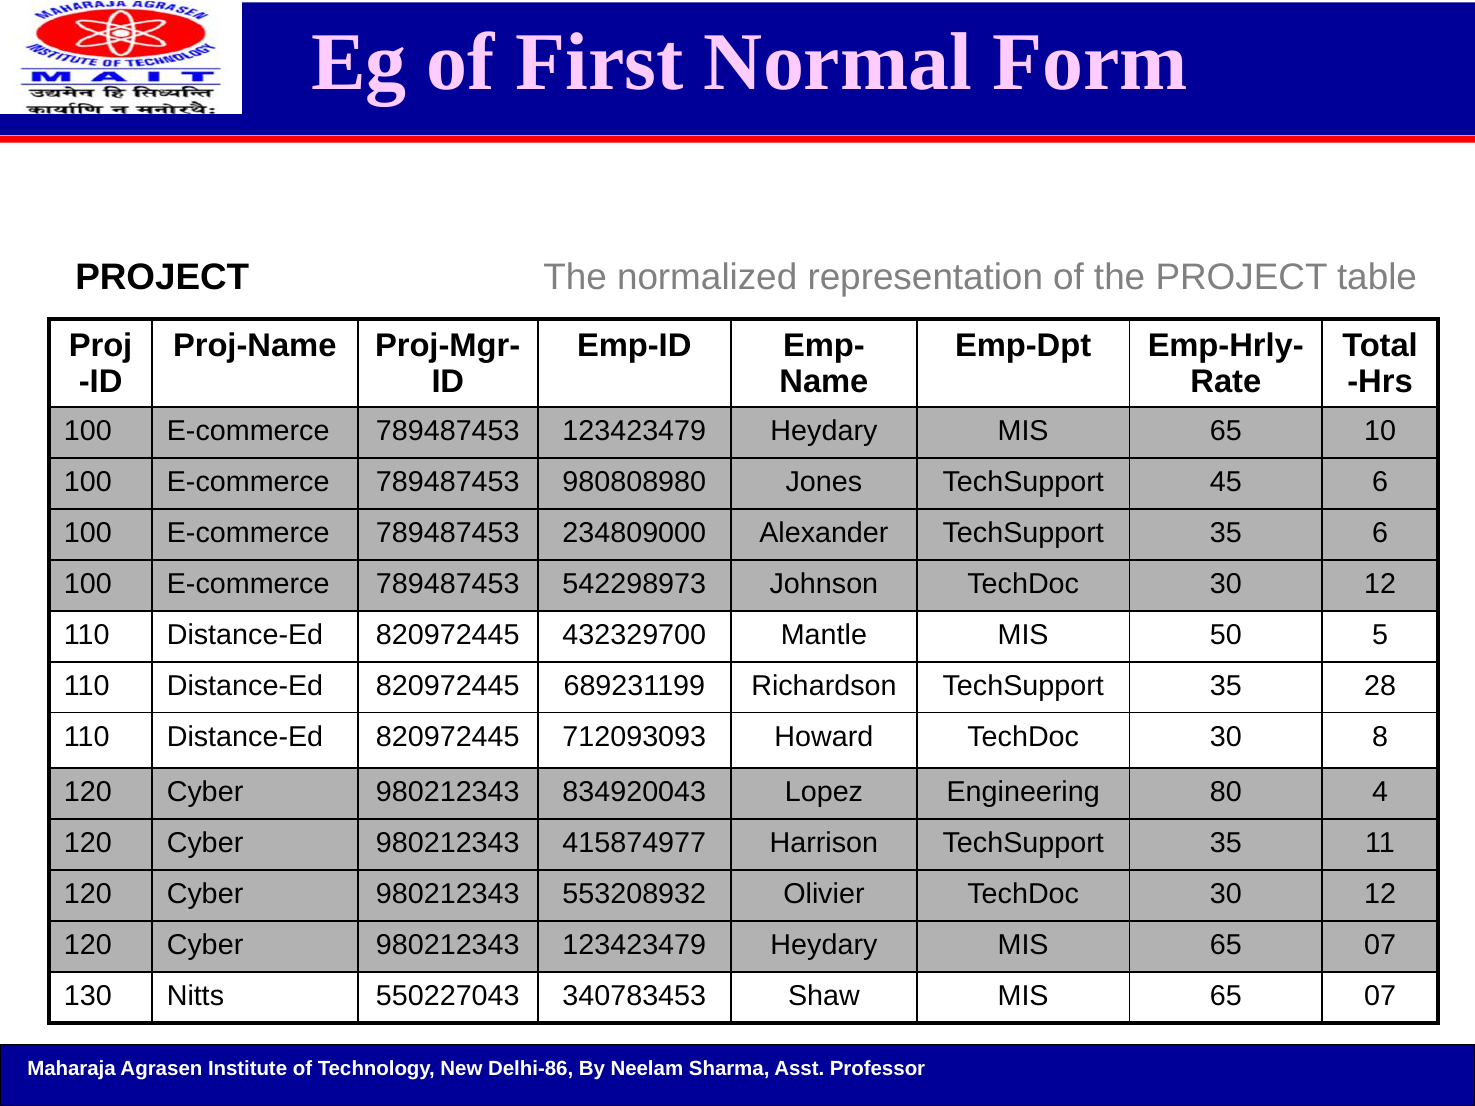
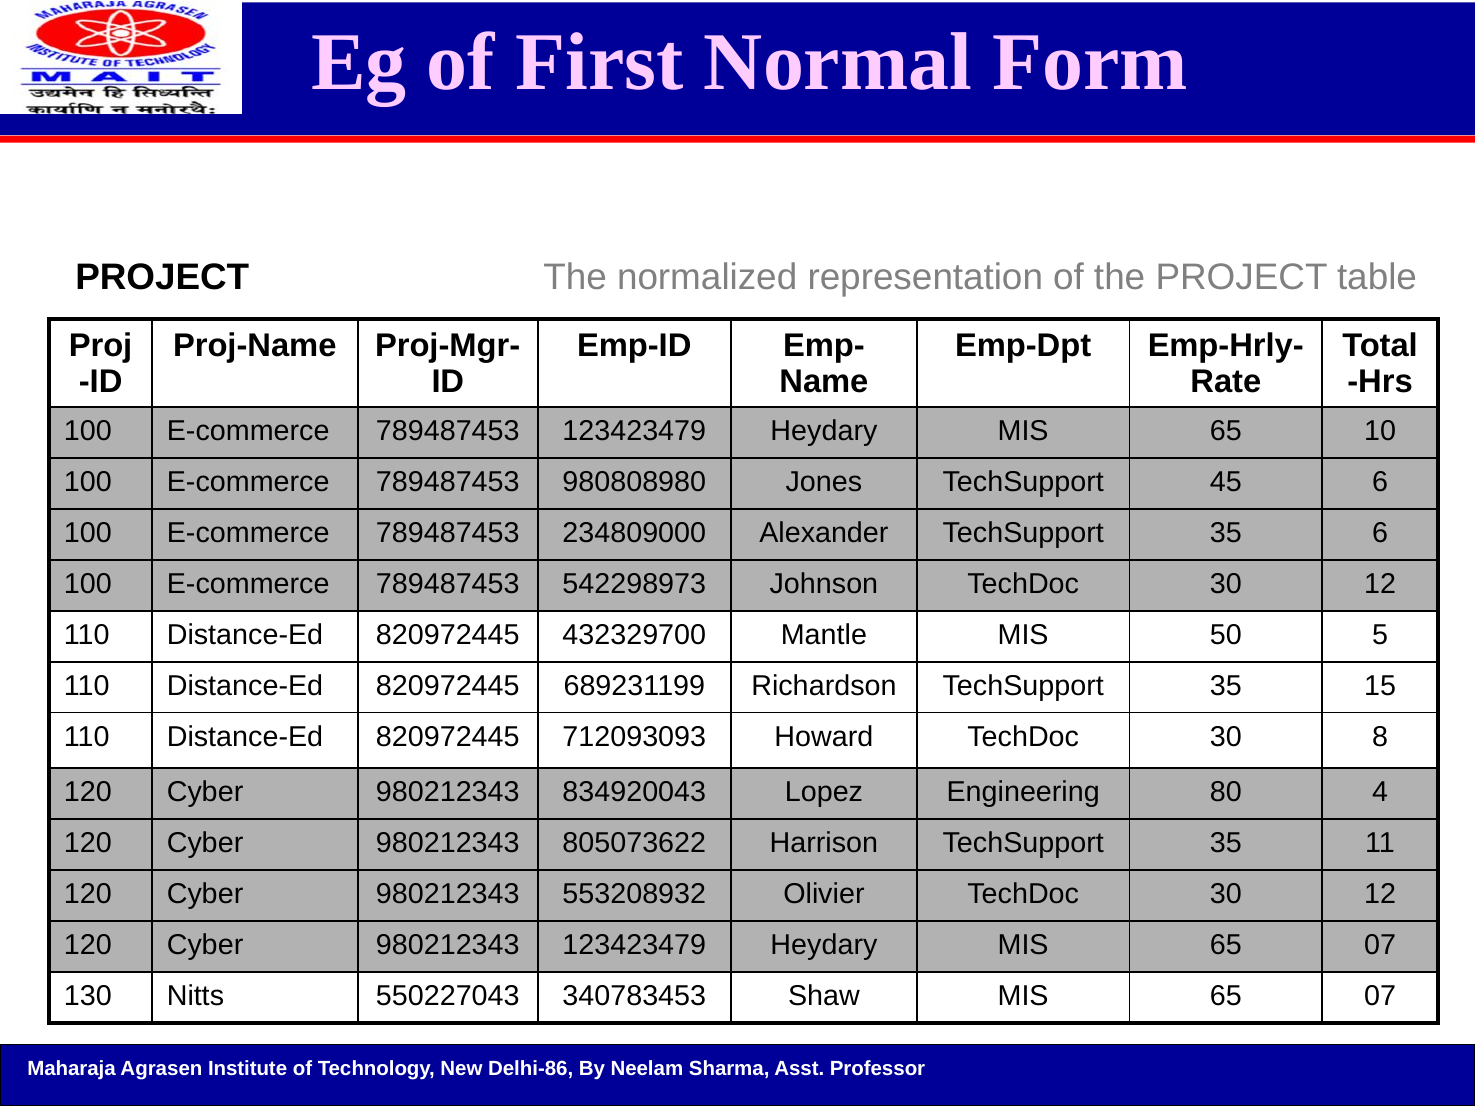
28: 28 -> 15
415874977: 415874977 -> 805073622
